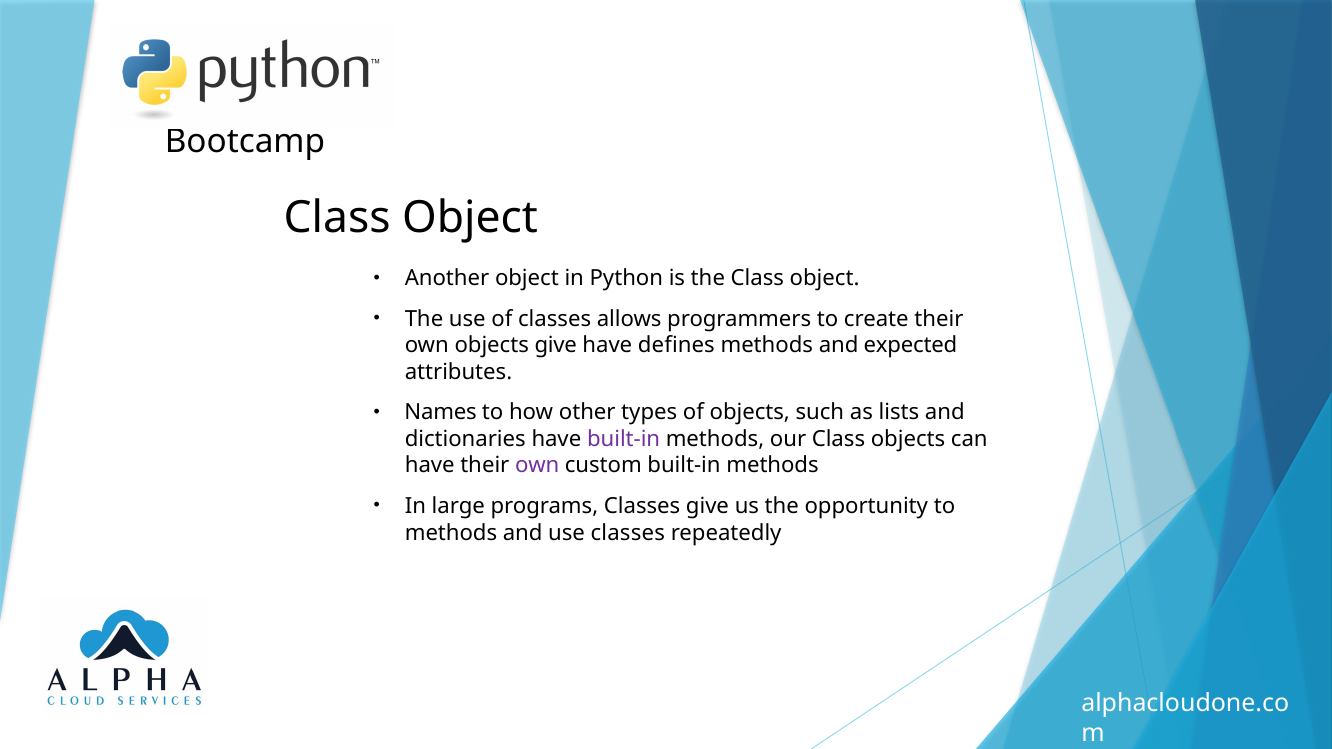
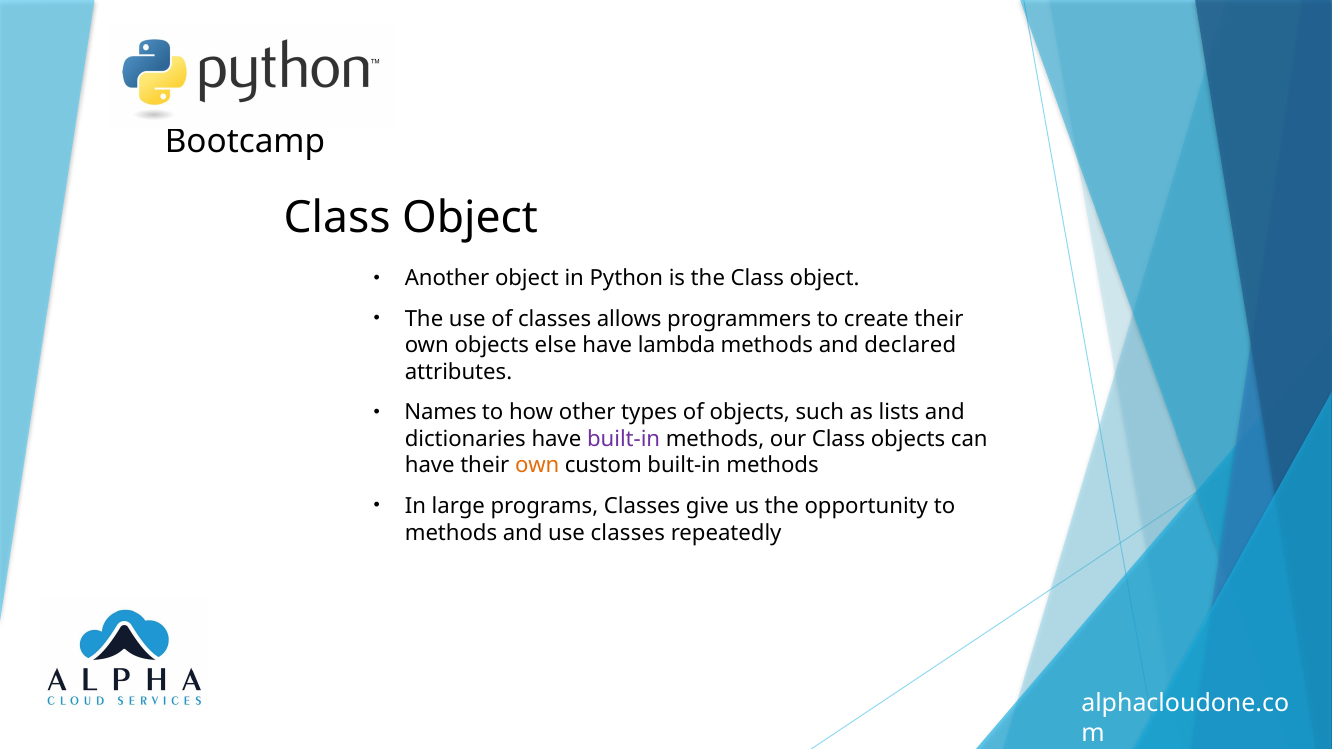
objects give: give -> else
defines: defines -> lambda
expected: expected -> declared
own at (537, 466) colour: purple -> orange
